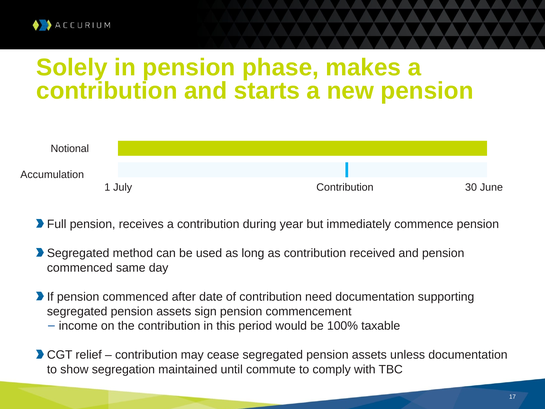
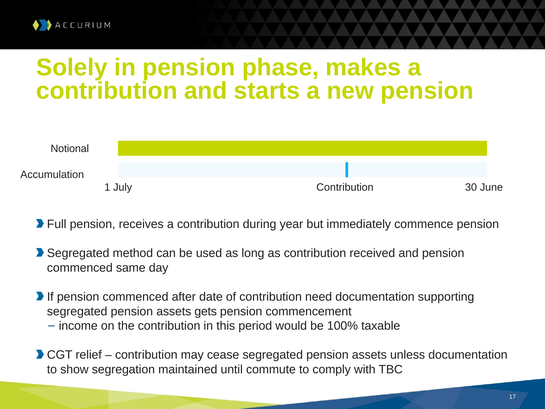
sign: sign -> gets
